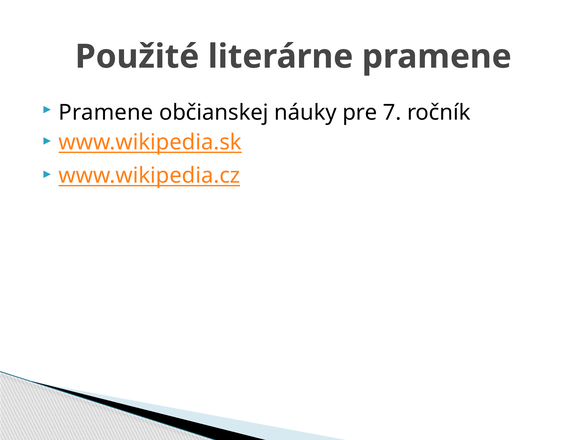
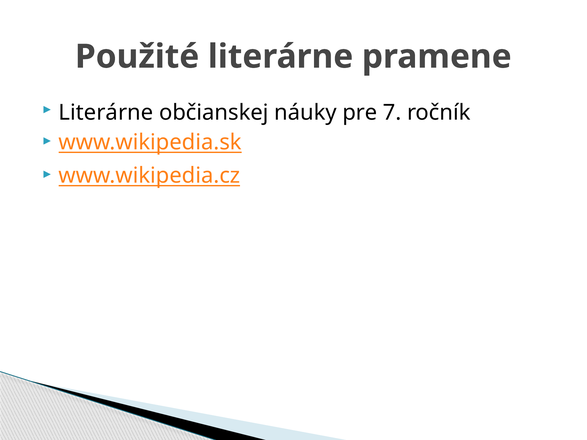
Pramene at (106, 113): Pramene -> Literárne
